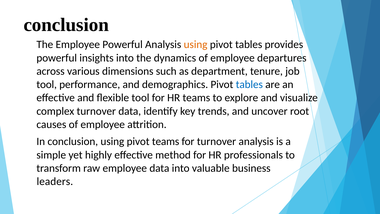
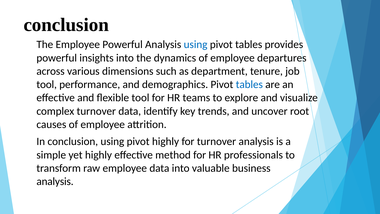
using at (196, 44) colour: orange -> blue
pivot teams: teams -> highly
leaders at (55, 181): leaders -> analysis
